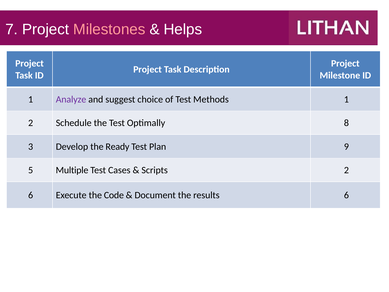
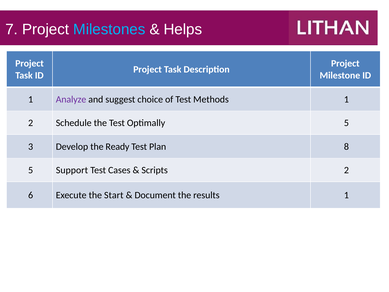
Milestones colour: pink -> light blue
Optimally 8: 8 -> 5
9: 9 -> 8
Multiple: Multiple -> Support
Code: Code -> Start
results 6: 6 -> 1
